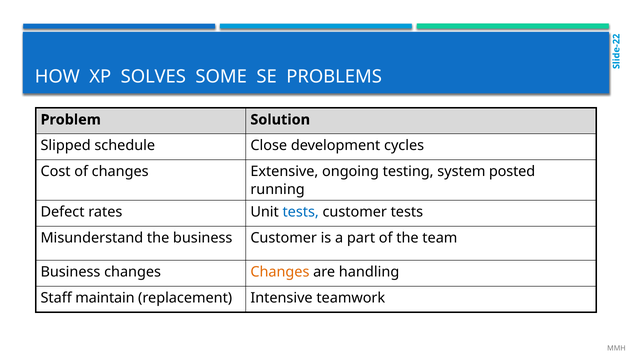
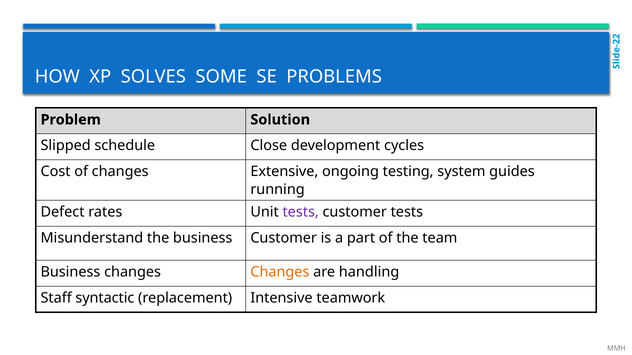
posted: posted -> guides
tests at (301, 212) colour: blue -> purple
maintain: maintain -> syntactic
